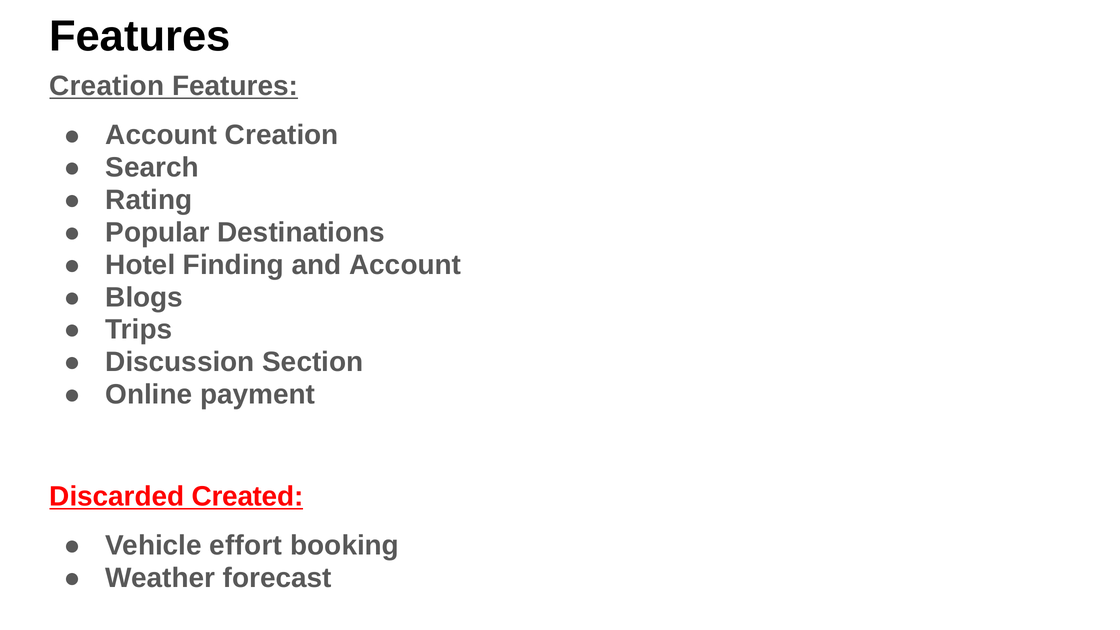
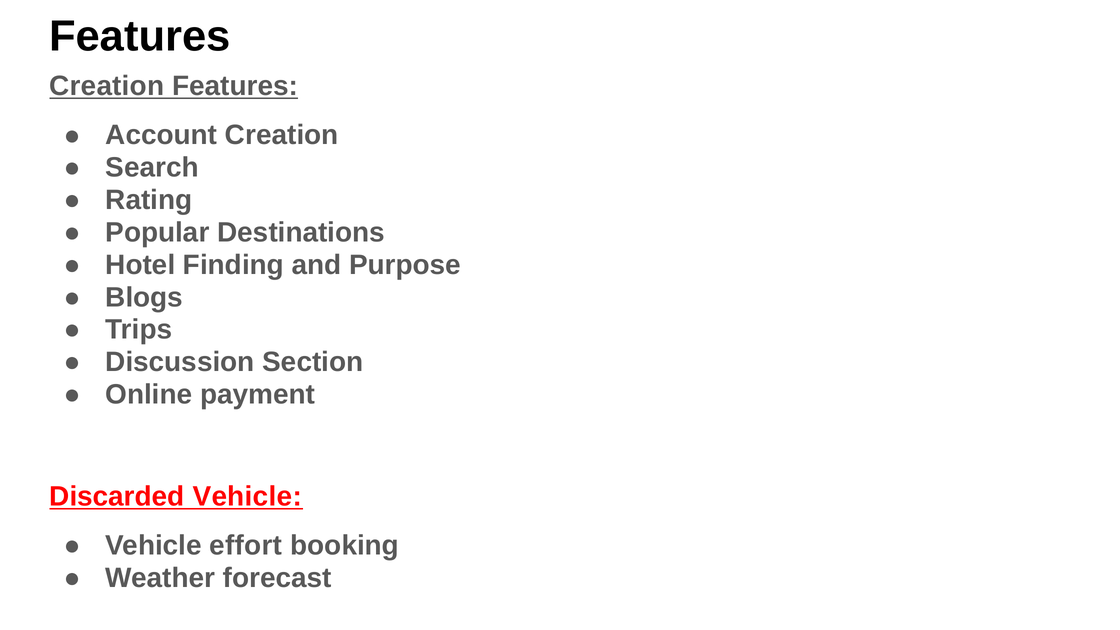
and Account: Account -> Purpose
Discarded Created: Created -> Vehicle
